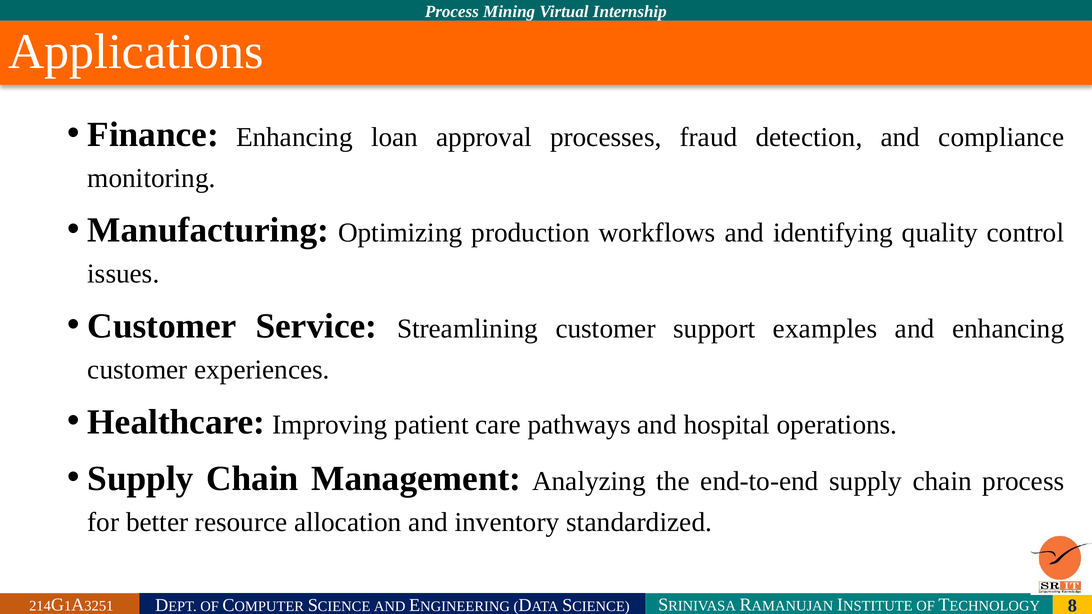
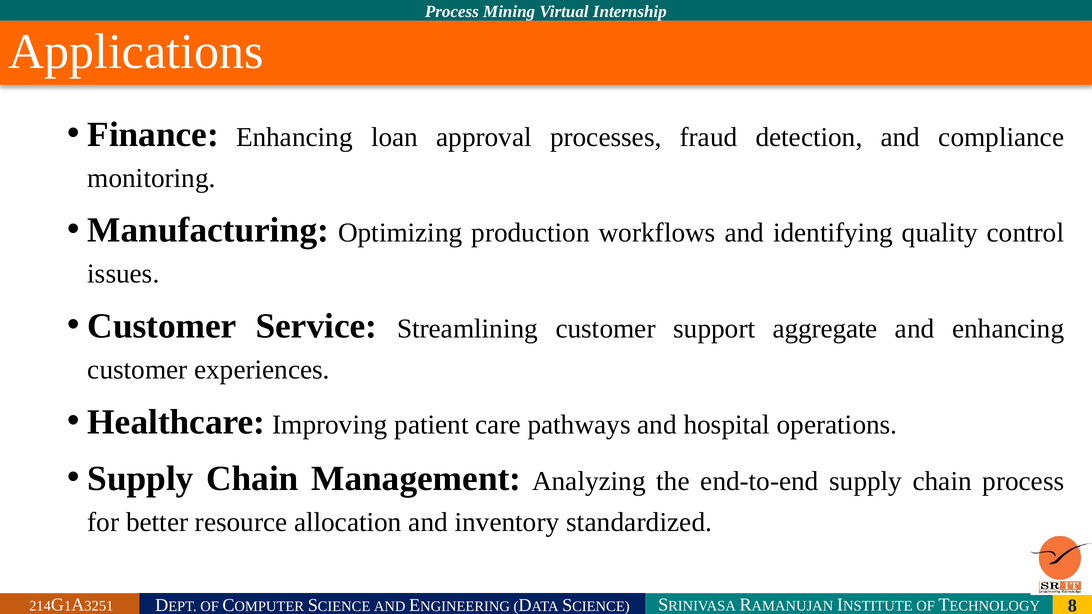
examples: examples -> aggregate
